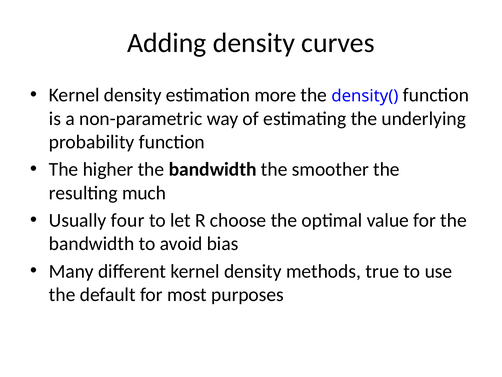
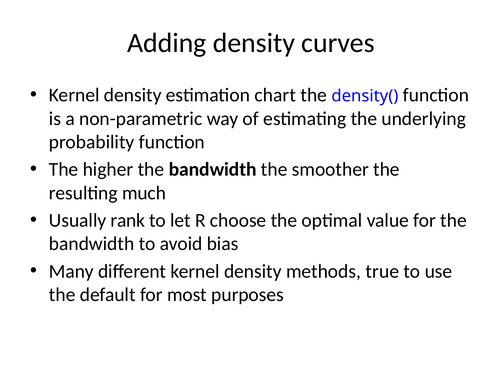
more: more -> chart
four: four -> rank
